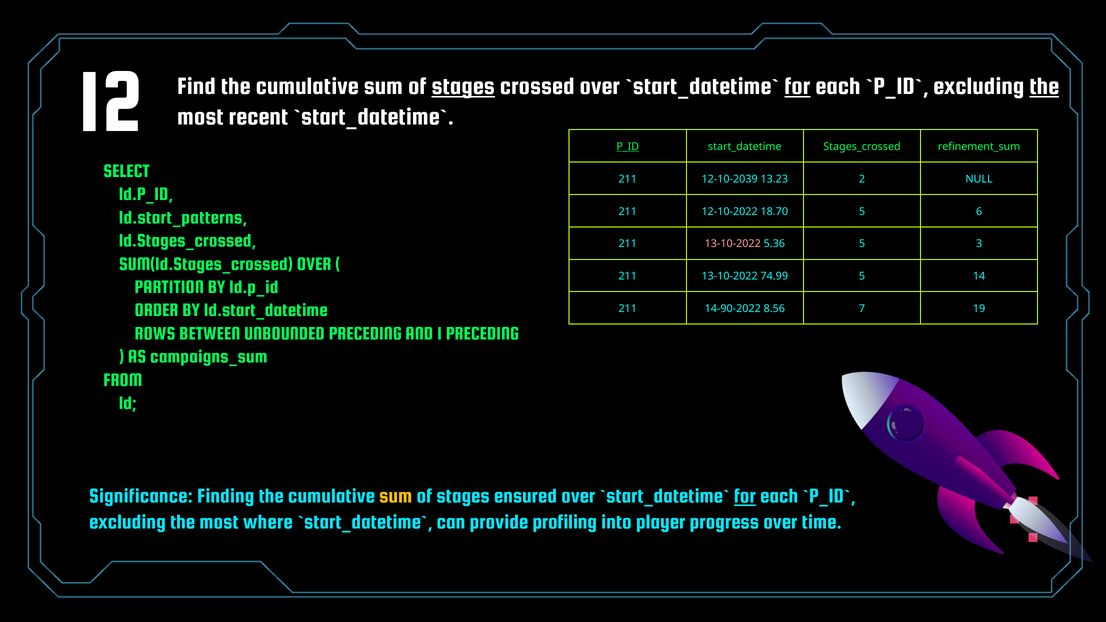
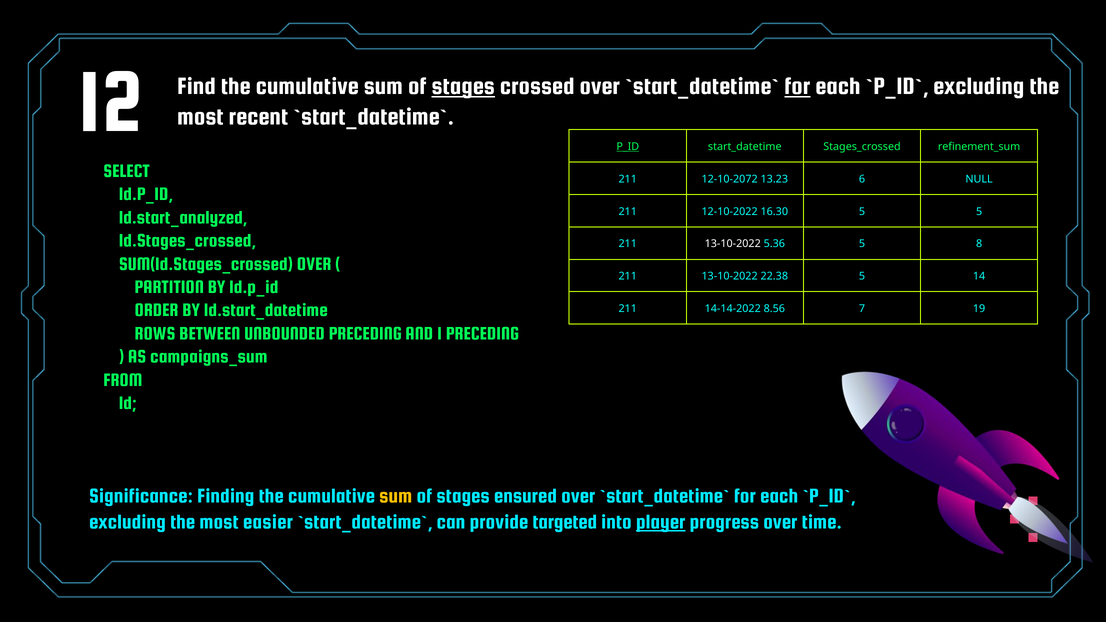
the at (1044, 86) underline: present -> none
12-10-2039: 12-10-2039 -> 12-10-2072
2: 2 -> 6
ld.start_patterns: ld.start_patterns -> ld.start_analyzed
18.70: 18.70 -> 16.30
5 6: 6 -> 5
13-10-2022 at (733, 244) colour: pink -> white
3: 3 -> 8
74.99: 74.99 -> 22.38
14-90-2022: 14-90-2022 -> 14-14-2022
for at (745, 496) underline: present -> none
where: where -> easier
profiling: profiling -> targeted
player underline: none -> present
